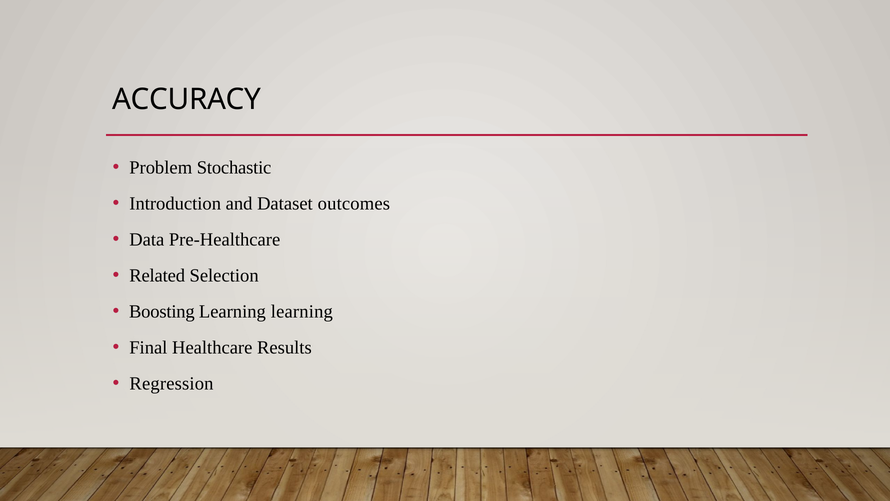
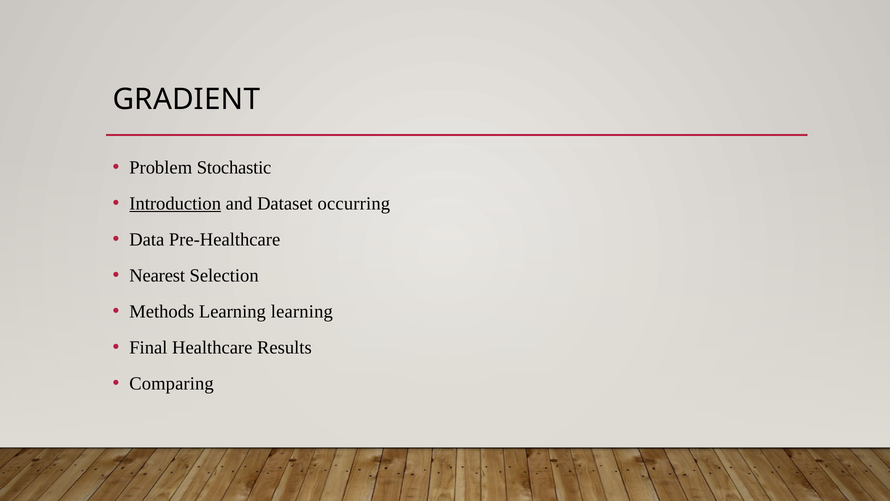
ACCURACY: ACCURACY -> GRADIENT
Introduction underline: none -> present
outcomes: outcomes -> occurring
Related: Related -> Nearest
Boosting: Boosting -> Methods
Regression: Regression -> Comparing
